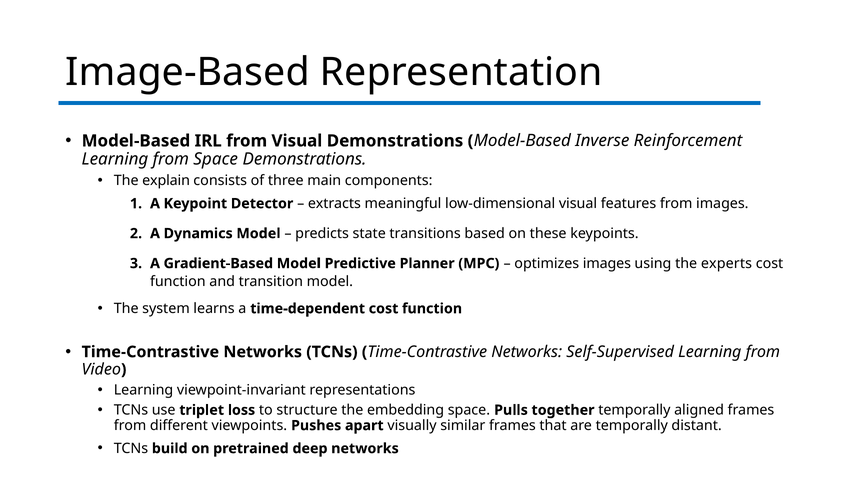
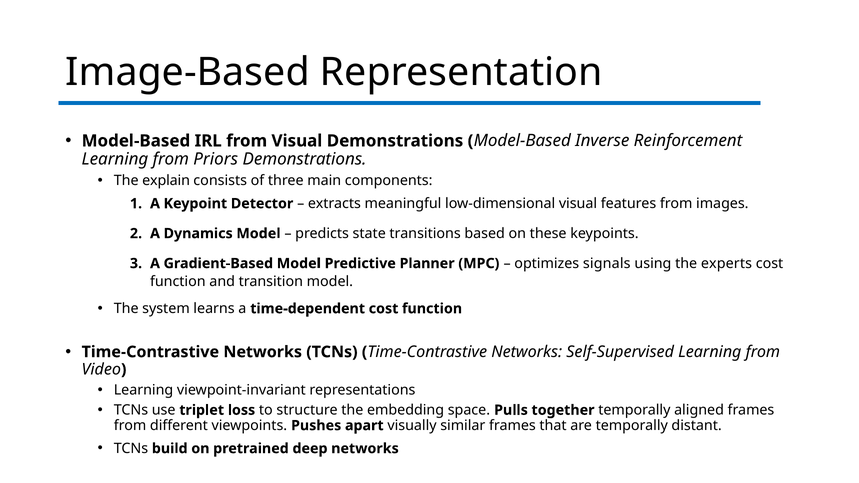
from Space: Space -> Priors
optimizes images: images -> signals
